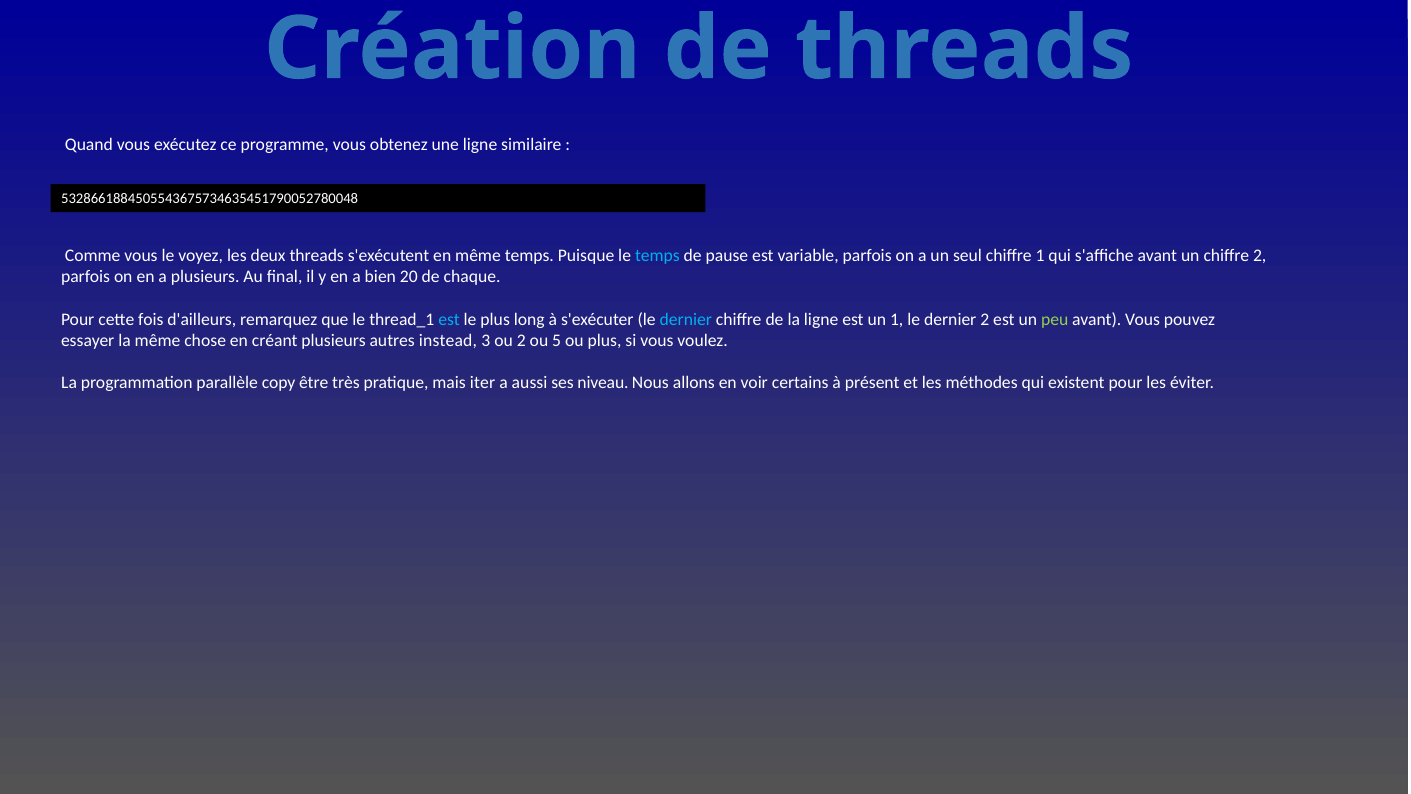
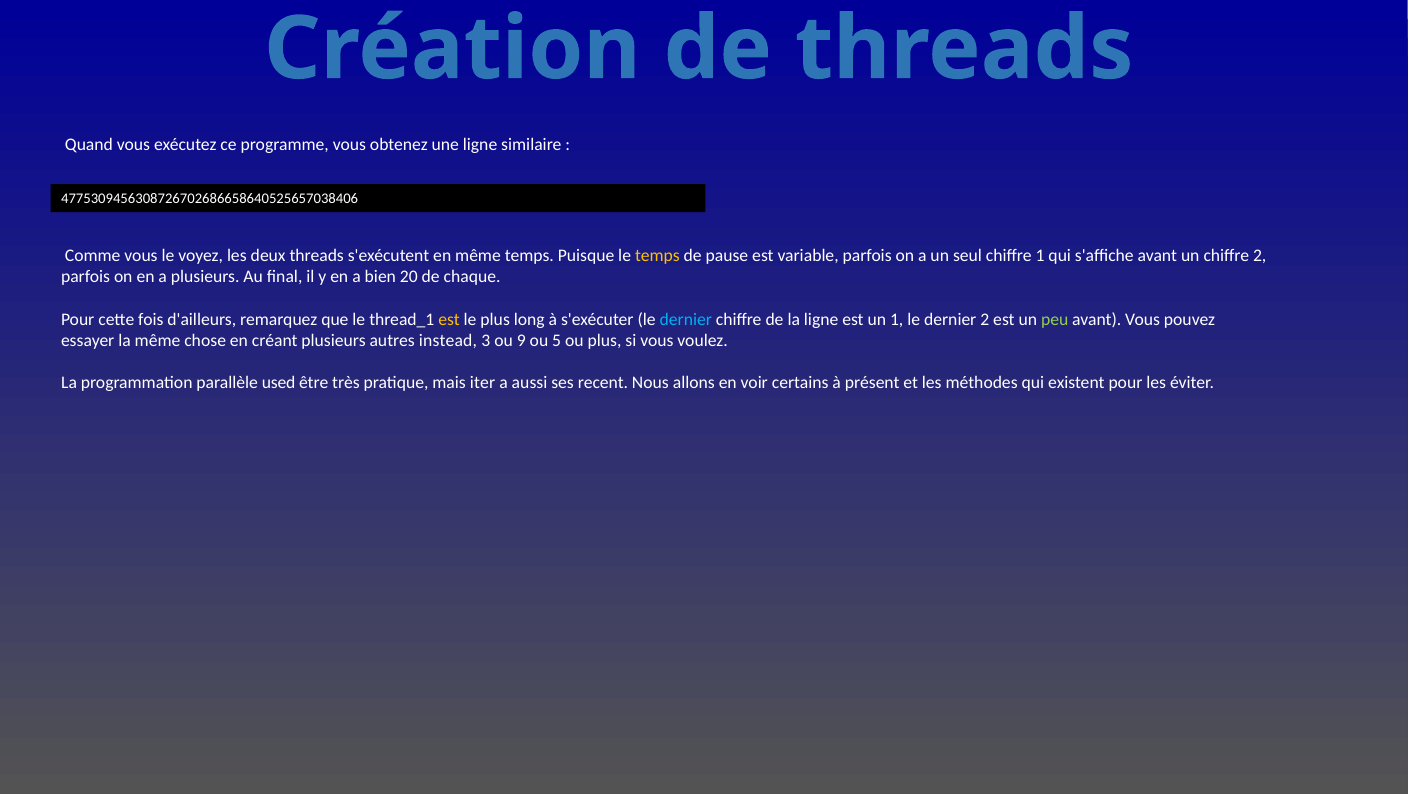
5328661884505543675734635451790052780048: 5328661884505543675734635451790052780048 -> 4775309456308726702686658640525657038406
temps at (657, 256) colour: light blue -> yellow
est at (449, 319) colour: light blue -> yellow
ou 2: 2 -> 9
copy: copy -> used
niveau: niveau -> recent
